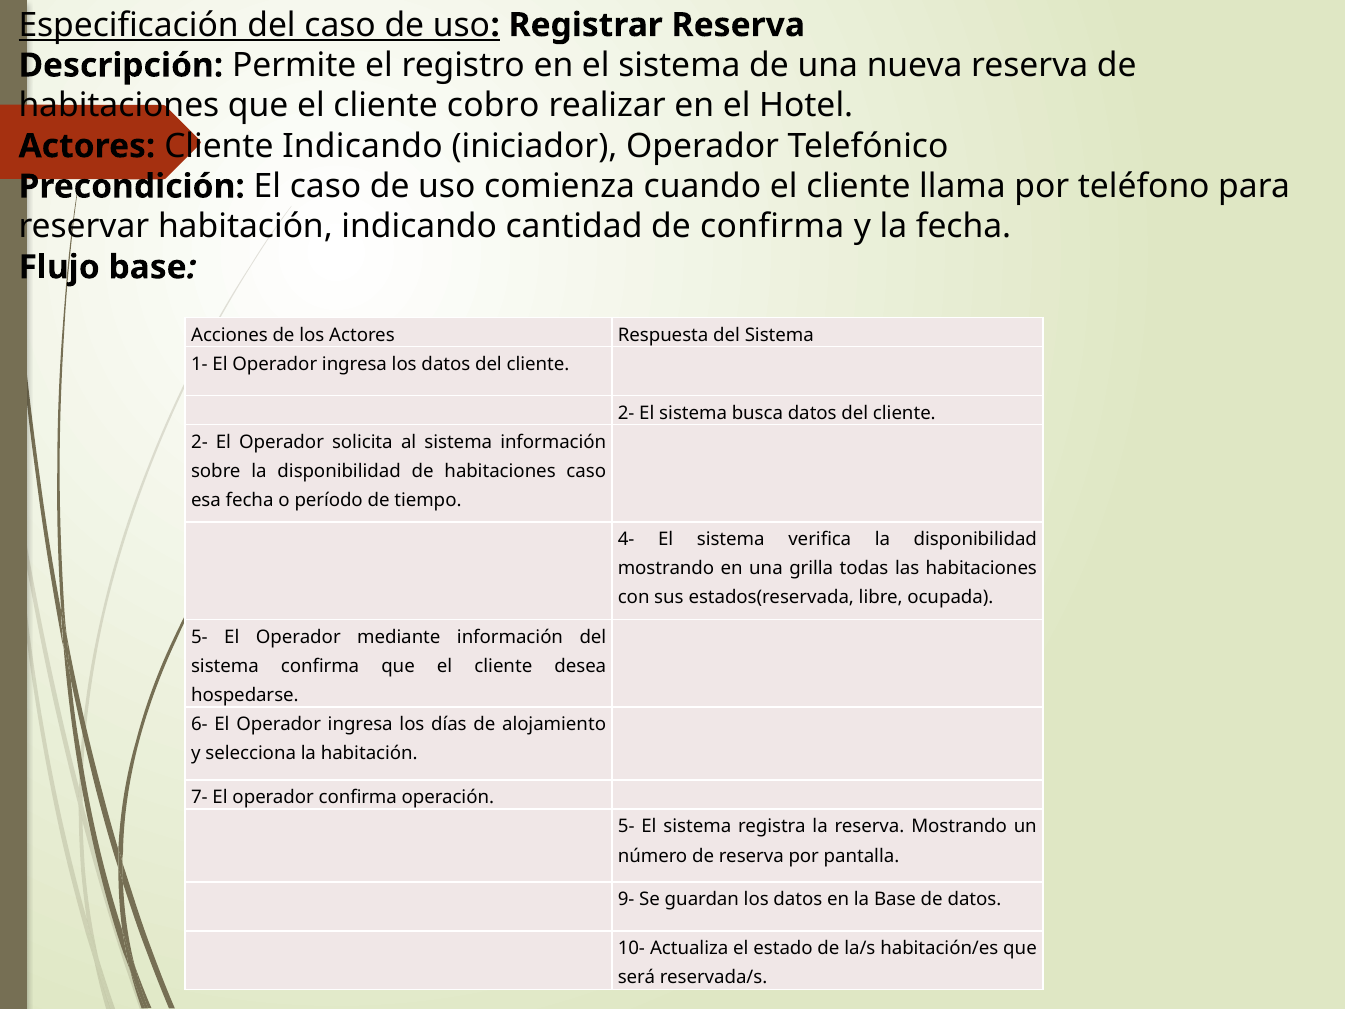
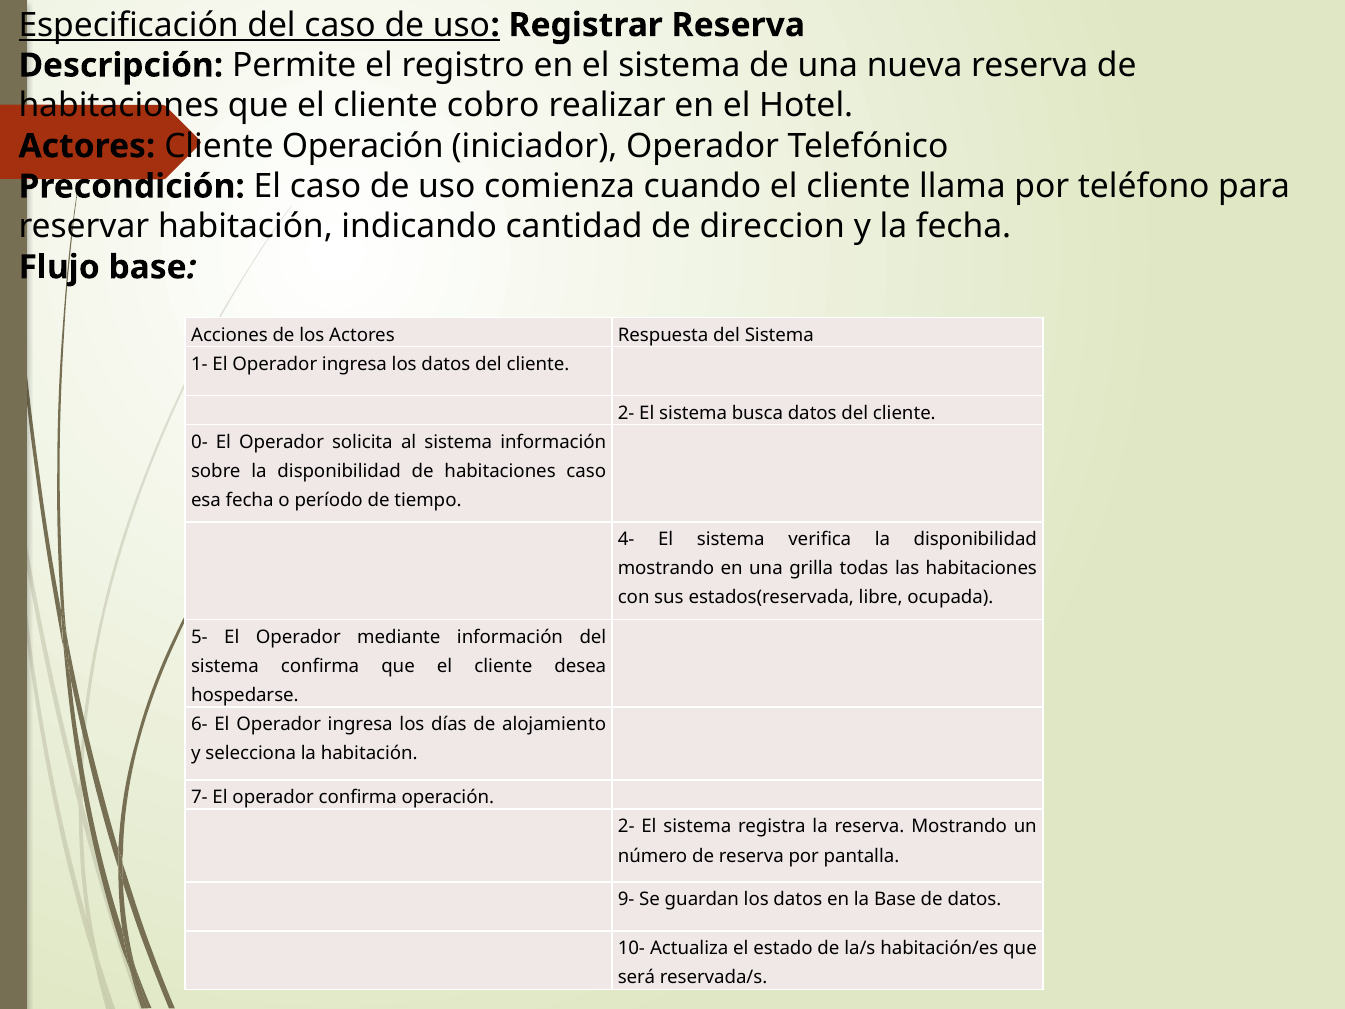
Cliente Indicando: Indicando -> Operación
de confirma: confirma -> direccion
2- at (199, 442): 2- -> 0-
5- at (626, 827): 5- -> 2-
